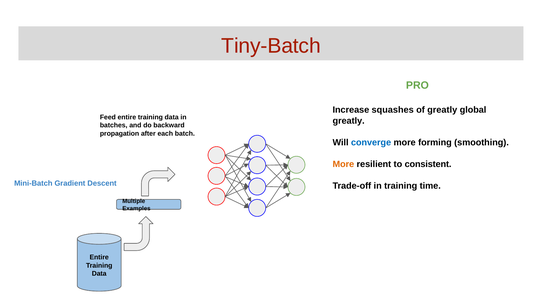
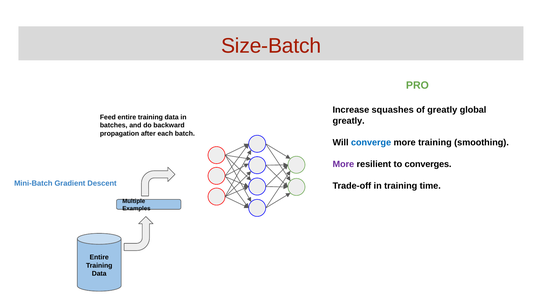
Tiny-Batch: Tiny-Batch -> Size-Batch
more forming: forming -> training
More at (343, 164) colour: orange -> purple
consistent: consistent -> converges
